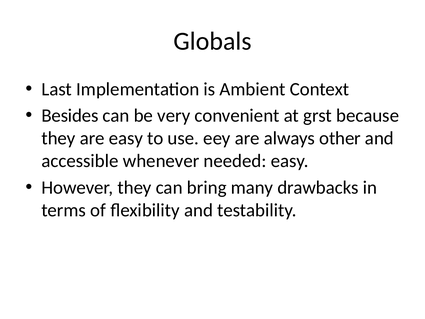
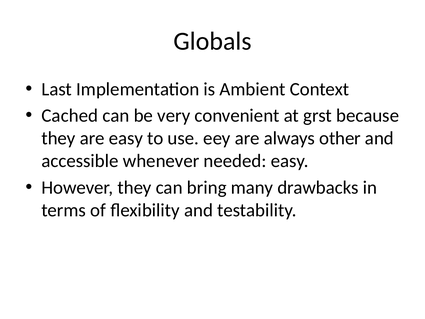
Besides: Besides -> Cached
